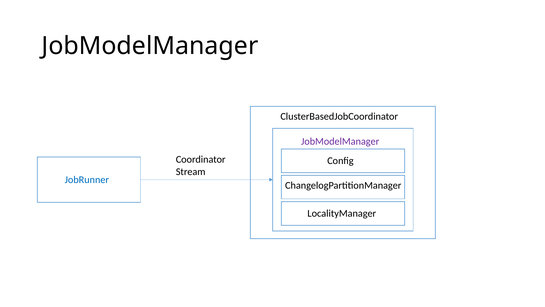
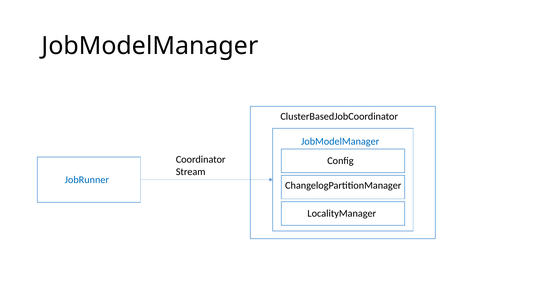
JobModelManager at (340, 141) colour: purple -> blue
